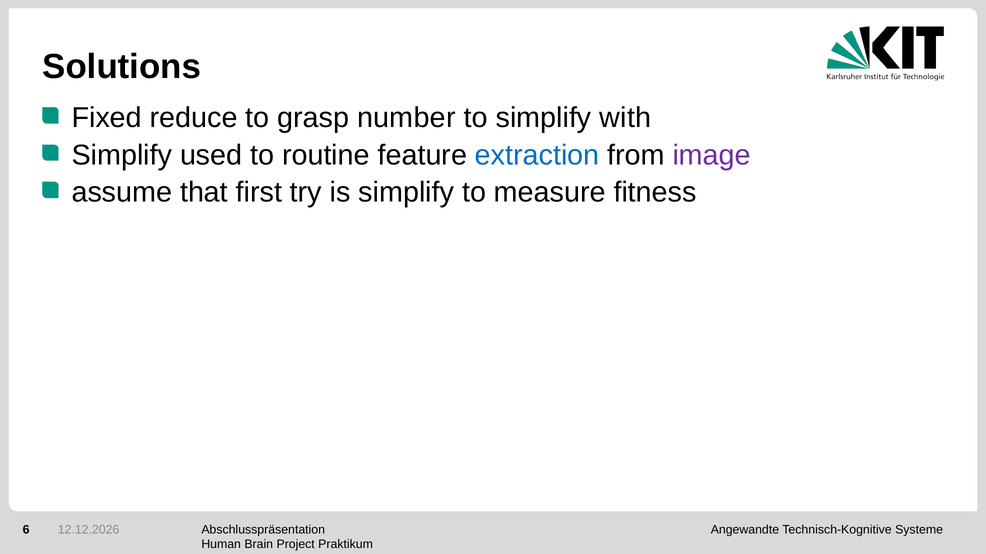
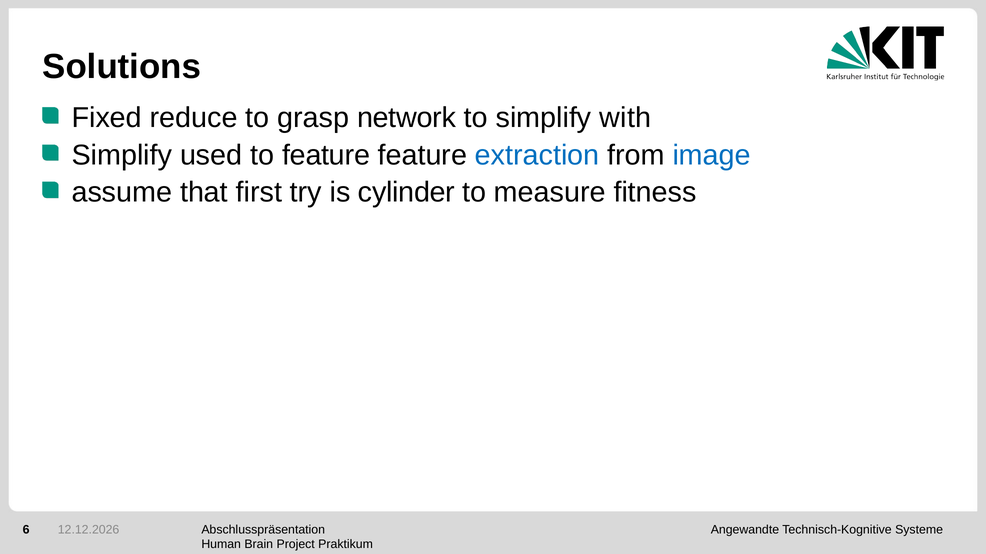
number: number -> network
to routine: routine -> feature
image colour: purple -> blue
is simplify: simplify -> cylinder
